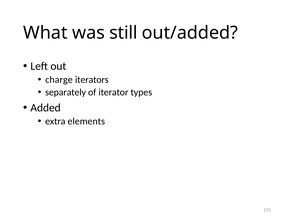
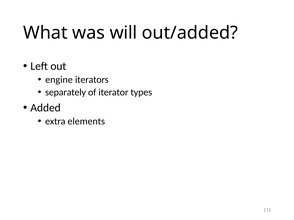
still: still -> will
charge: charge -> engine
